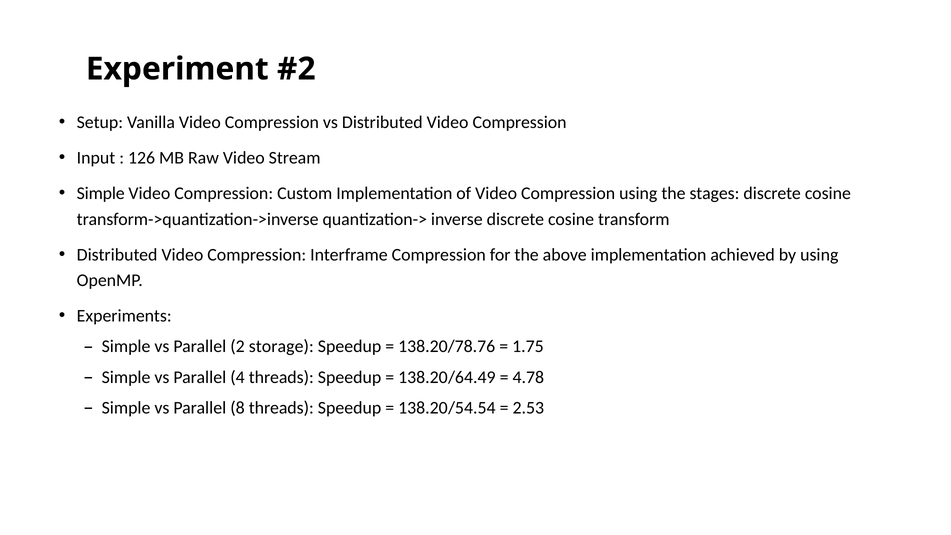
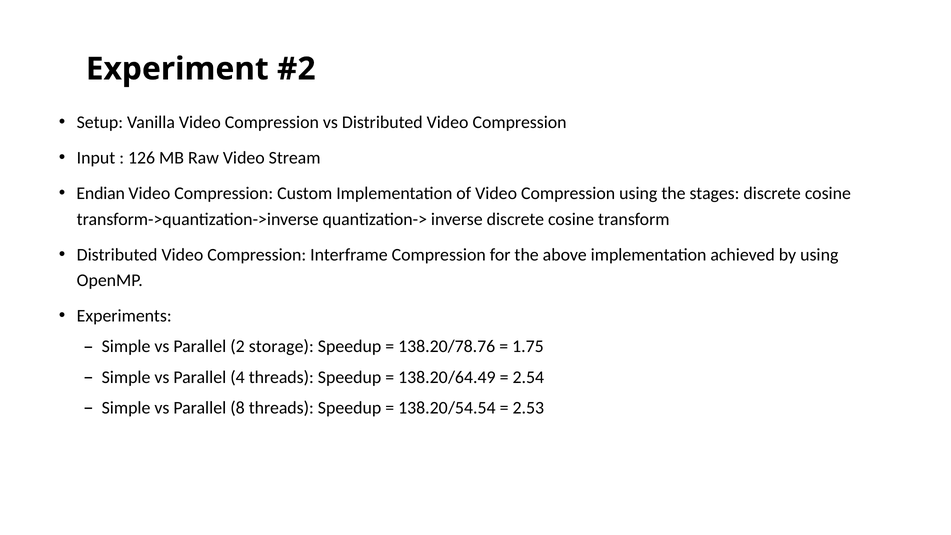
Simple at (101, 193): Simple -> Endian
4.78: 4.78 -> 2.54
